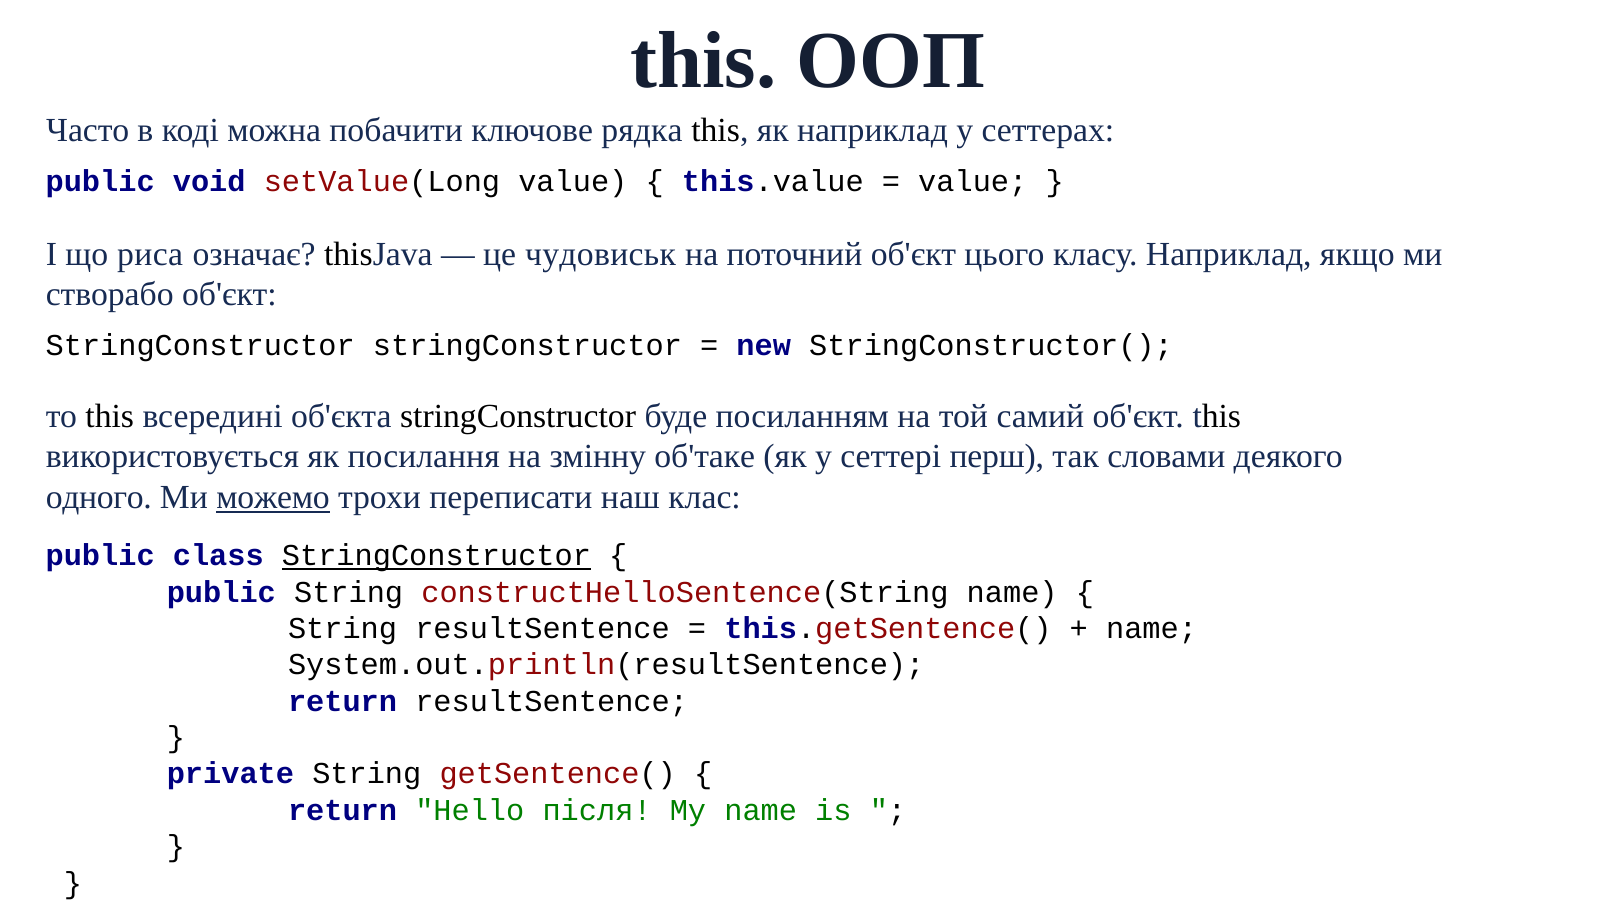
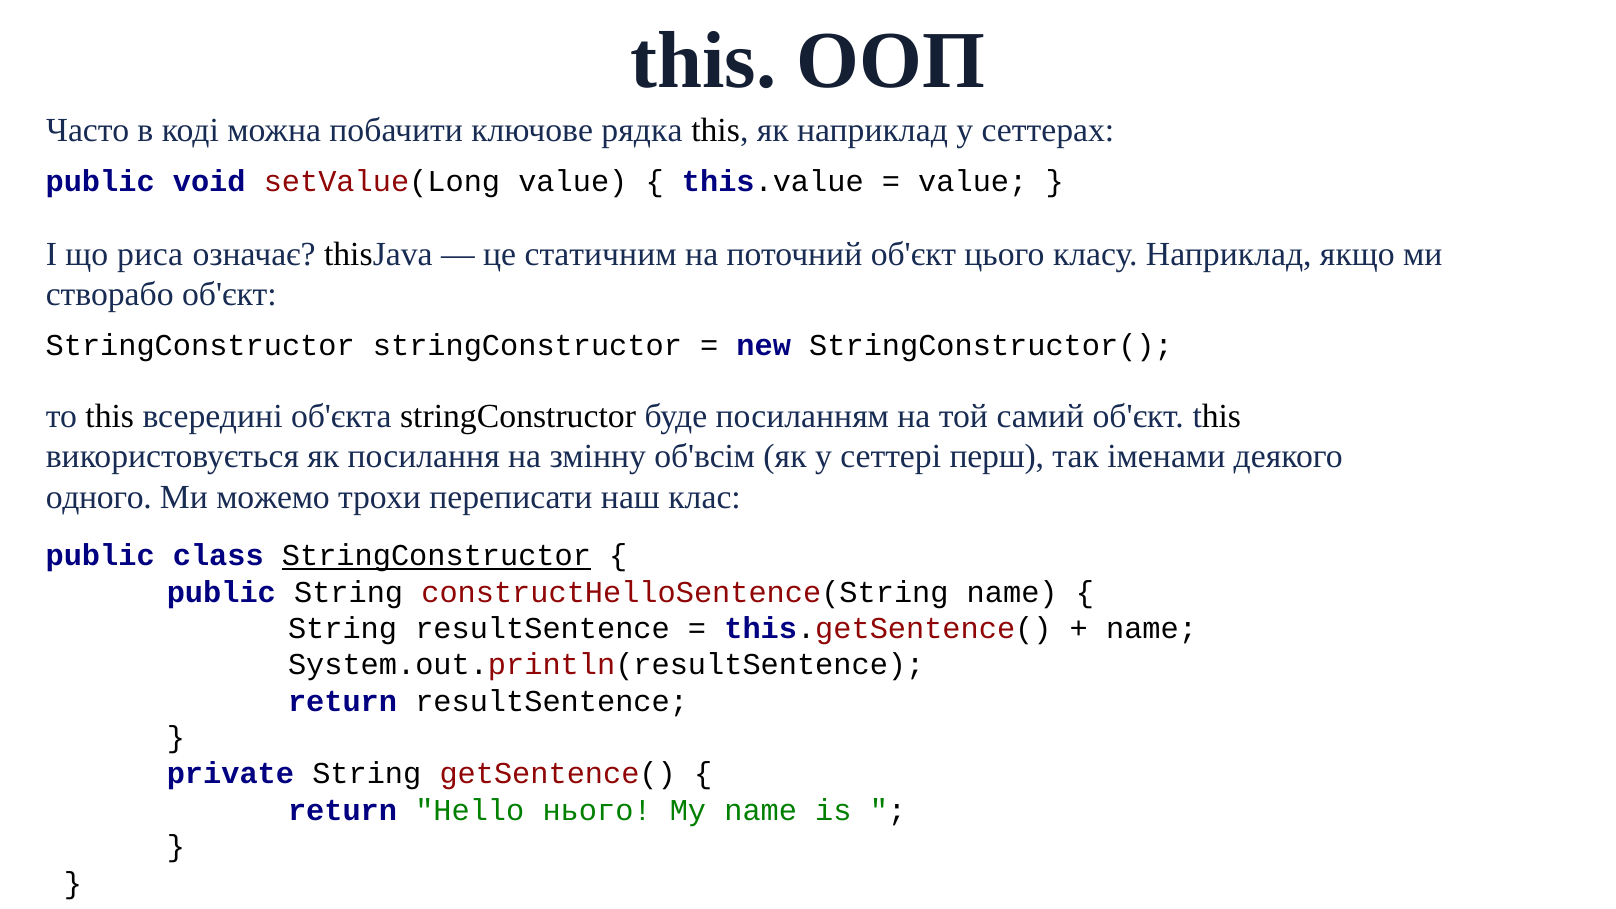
чудовиськ: чудовиськ -> статичним
об'таке: об'таке -> об'всім
словами: словами -> іменами
можемо underline: present -> none
після: після -> нього
